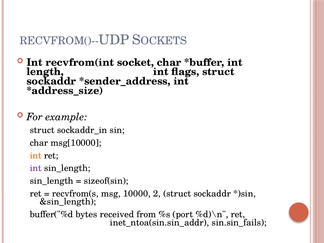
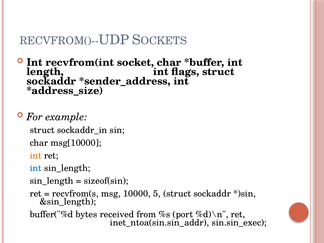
int at (36, 168) colour: purple -> blue
2: 2 -> 5
sin.sin_fails: sin.sin_fails -> sin.sin_exec
